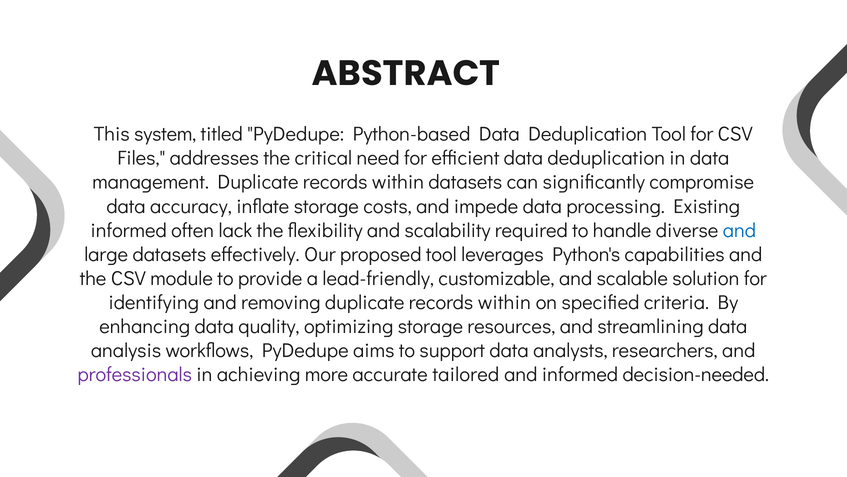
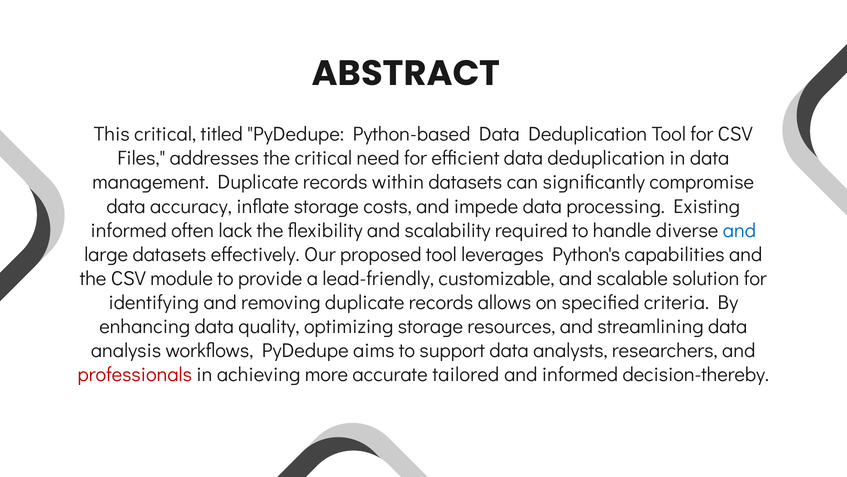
This system: system -> critical
removing duplicate records within: within -> allows
professionals colour: purple -> red
decision-needed: decision-needed -> decision-thereby
